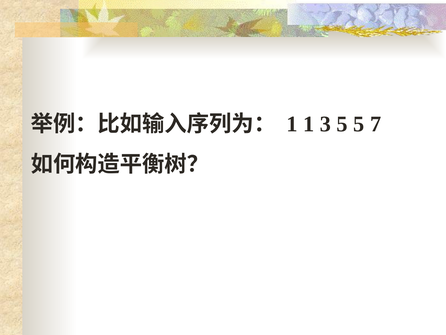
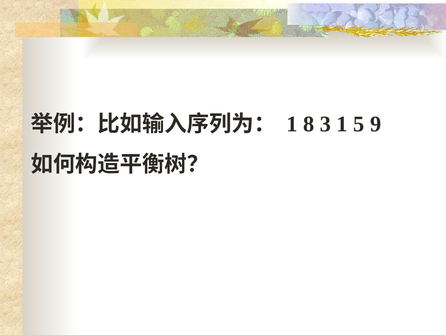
1 1: 1 -> 8
3 5: 5 -> 1
7: 7 -> 9
